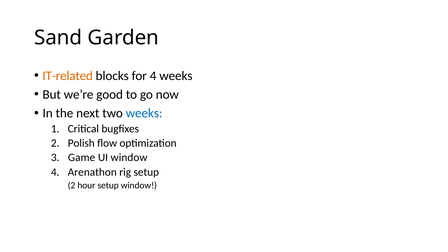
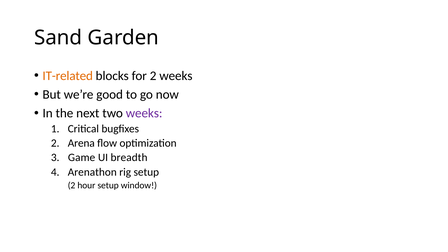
for 4: 4 -> 2
weeks at (144, 113) colour: blue -> purple
Polish: Polish -> Arena
UI window: window -> breadth
